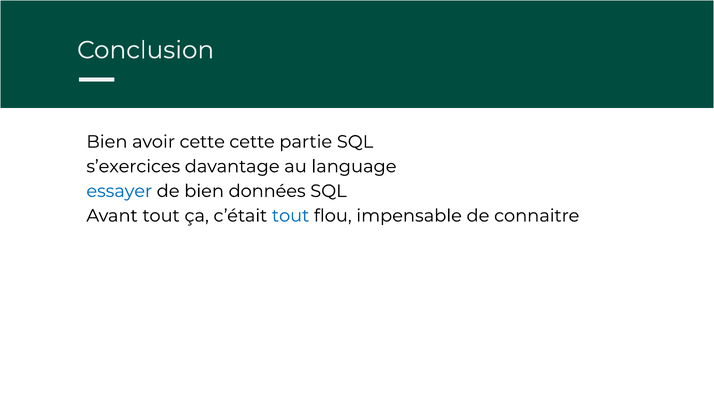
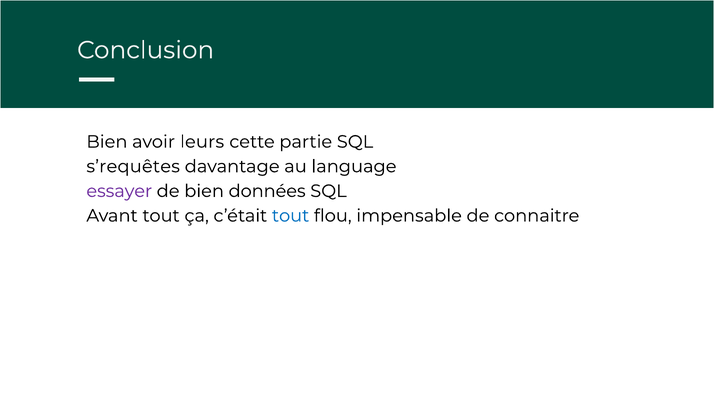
avoir cette: cette -> leurs
s’exercices: s’exercices -> s’requêtes
essayer colour: blue -> purple
